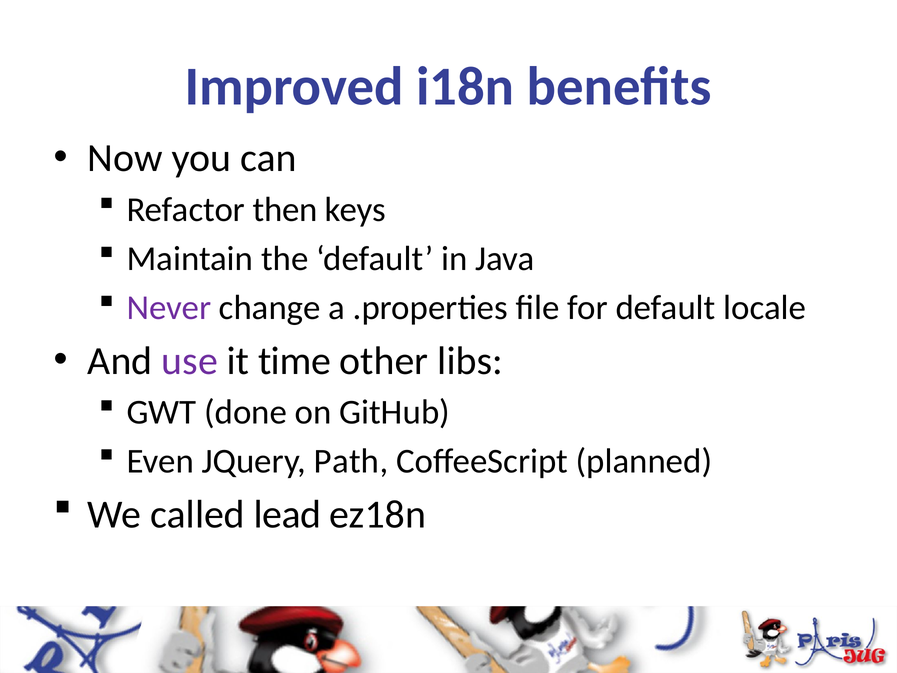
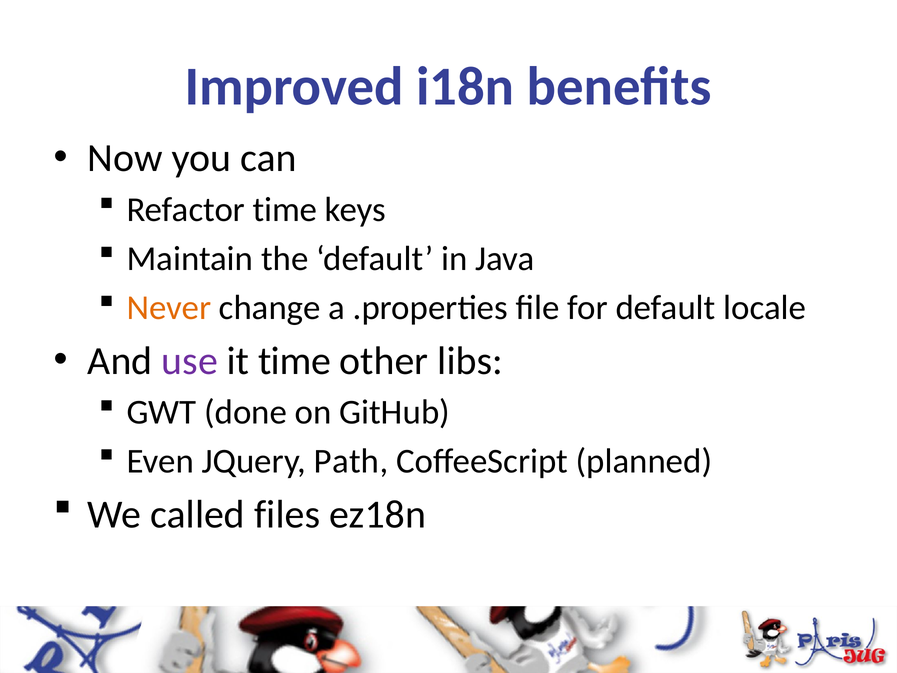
Refactor then: then -> time
Never colour: purple -> orange
lead: lead -> files
